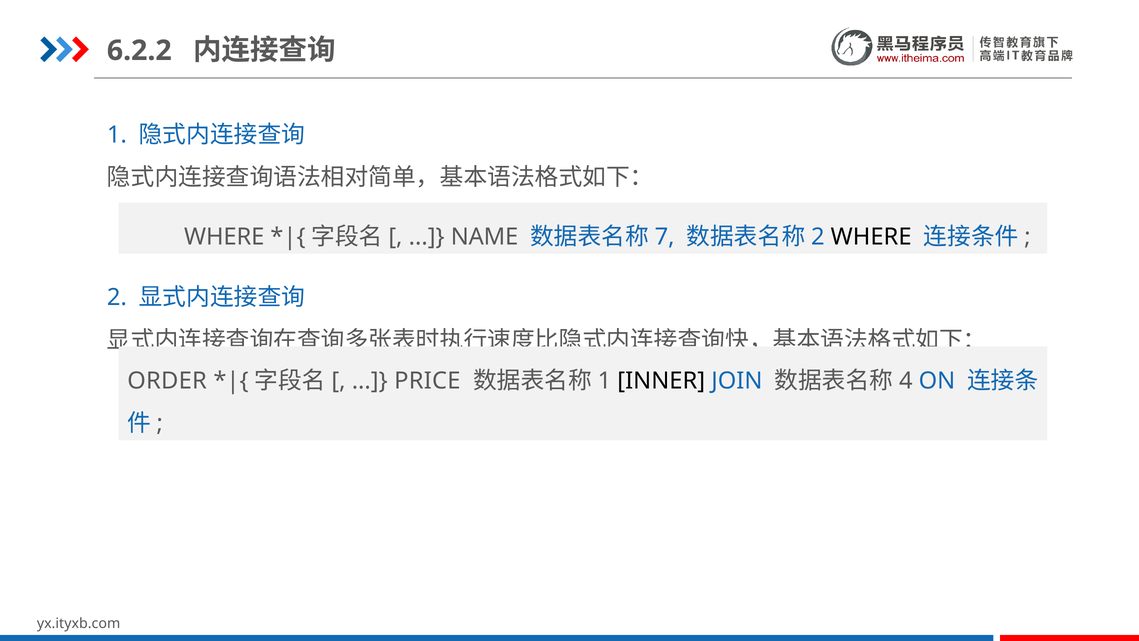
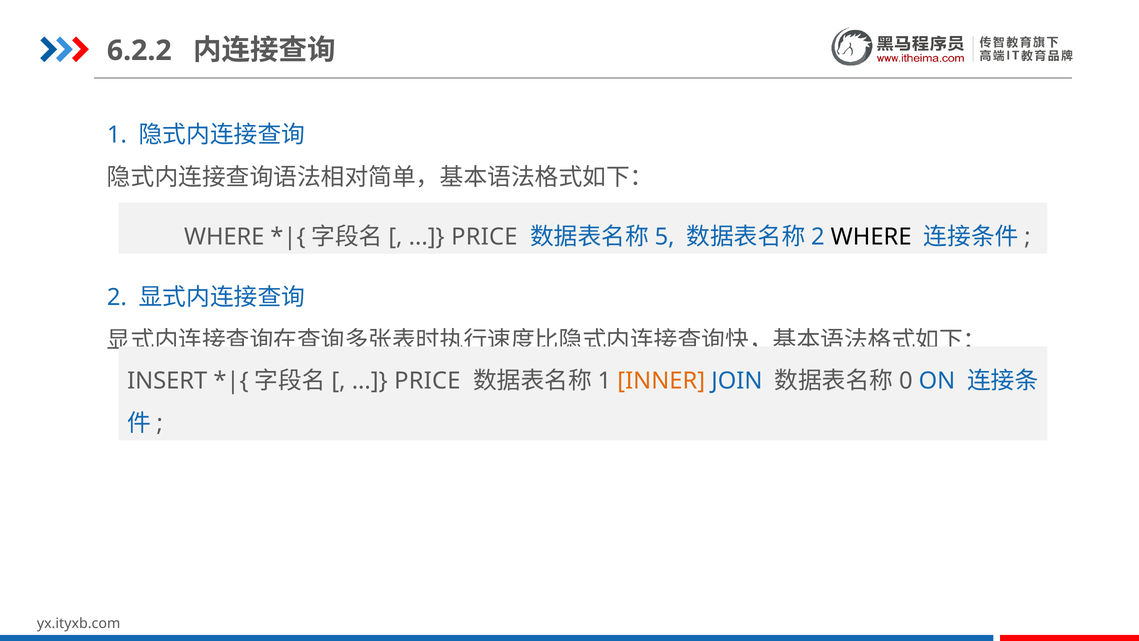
NAME at (485, 237): NAME -> PRICE
7: 7 -> 5
ORDER: ORDER -> INSERT
INNER colour: black -> orange
4: 4 -> 0
